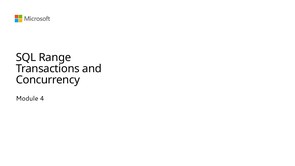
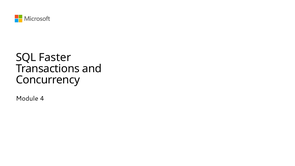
Range: Range -> Faster
